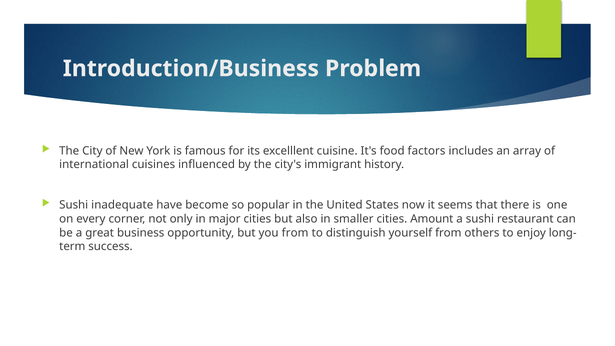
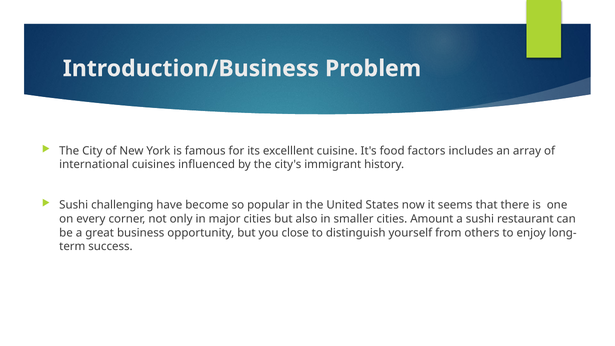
inadequate: inadequate -> challenging
you from: from -> close
